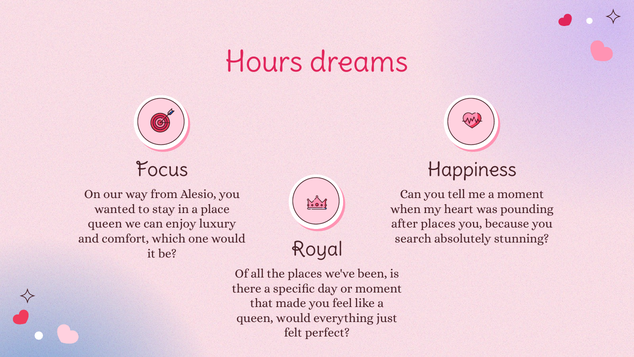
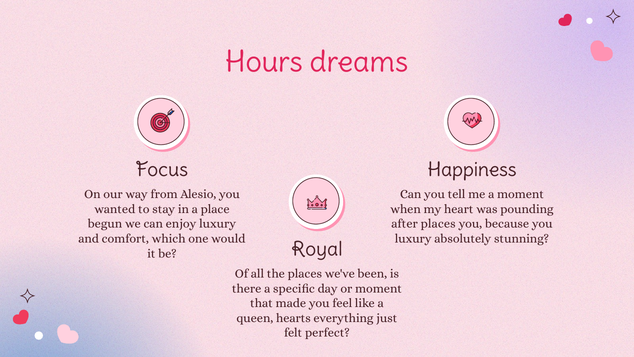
queen at (105, 224): queen -> begun
search at (413, 238): search -> luxury
queen would: would -> hearts
